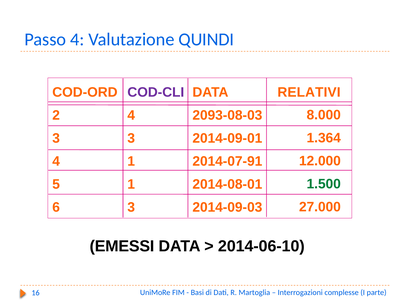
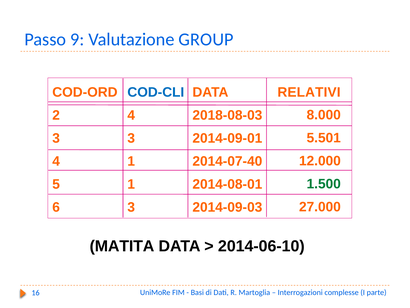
Passo 4: 4 -> 9
QUINDI: QUINDI -> GROUP
COD-CLI colour: purple -> blue
2093-08-03: 2093-08-03 -> 2018-08-03
1.364: 1.364 -> 5.501
2014-07-91: 2014-07-91 -> 2014-07-40
EMESSI: EMESSI -> MATITA
